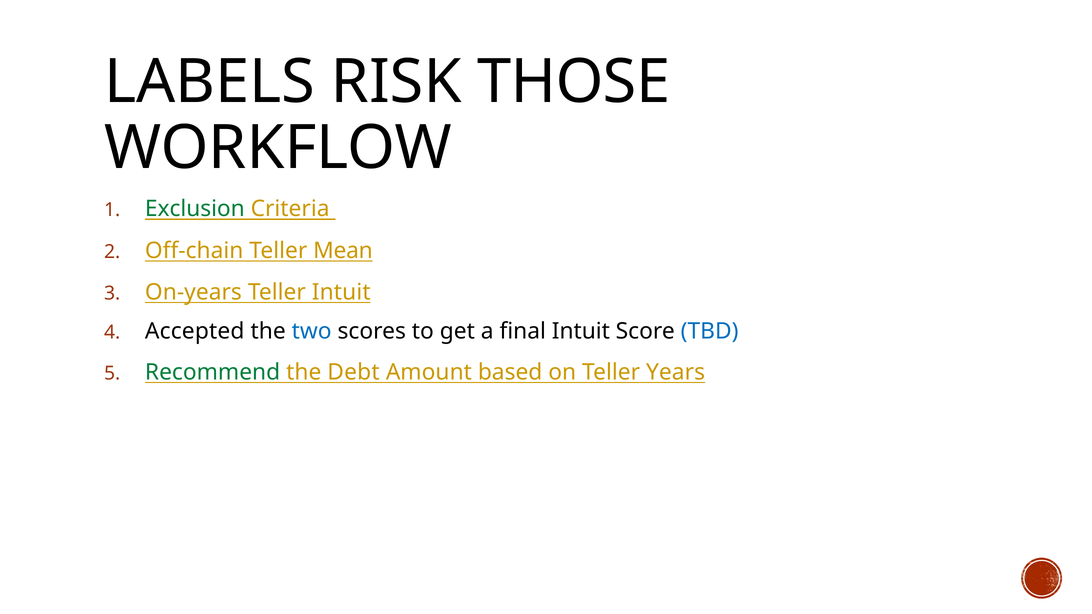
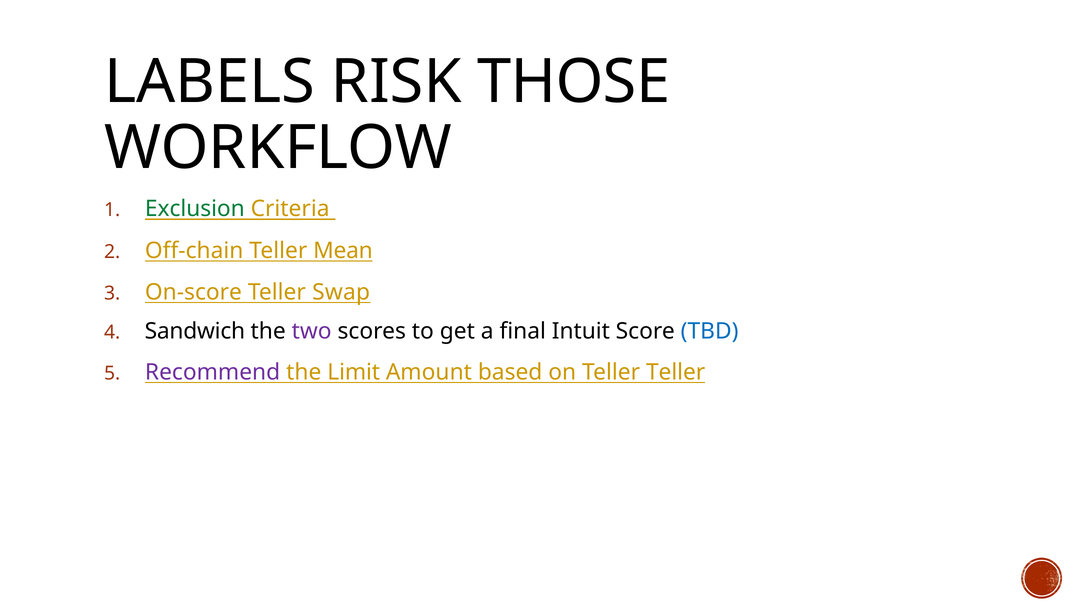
On-years: On-years -> On-score
Teller Intuit: Intuit -> Swap
Accepted: Accepted -> Sandwich
two colour: blue -> purple
Recommend colour: green -> purple
Debt: Debt -> Limit
Teller Years: Years -> Teller
